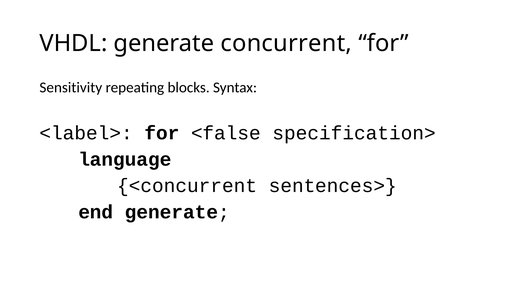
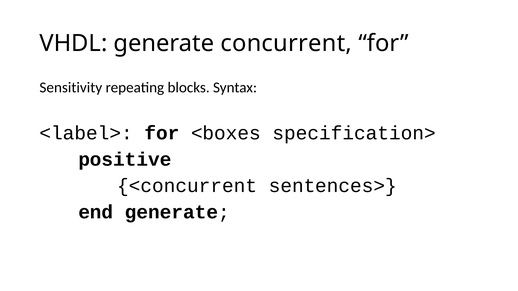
<false: <false -> <boxes
language: language -> positive
